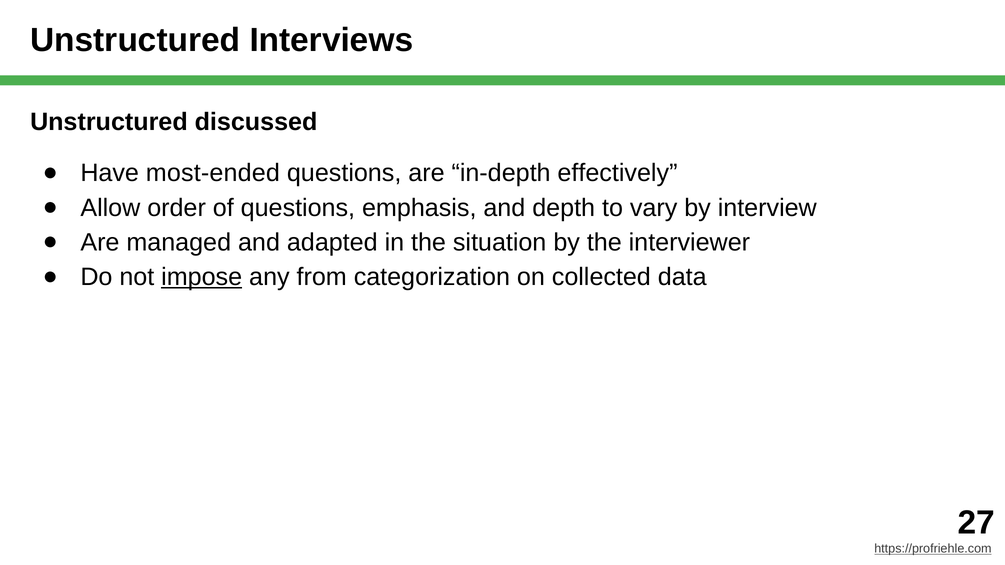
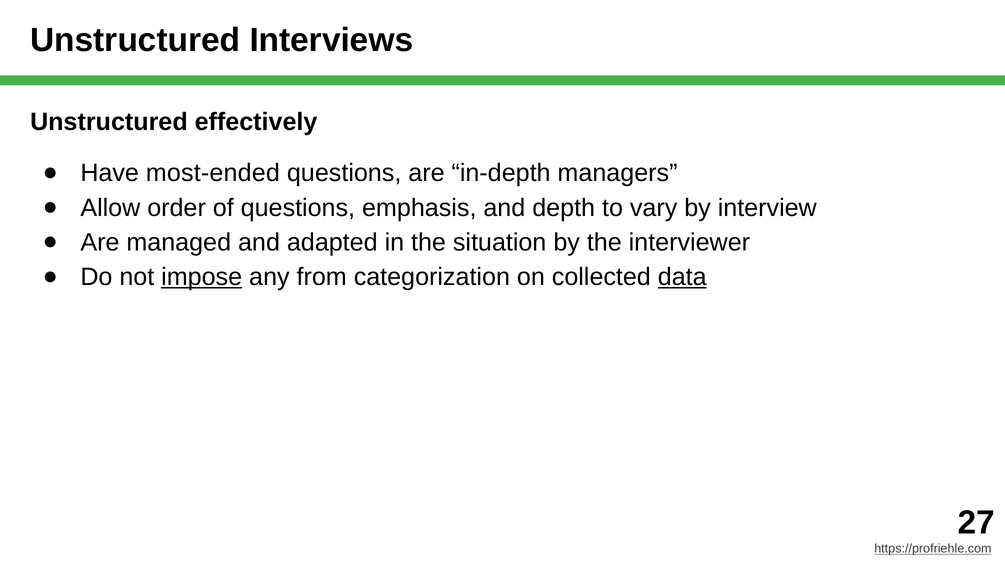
discussed: discussed -> effectively
effectively: effectively -> managers
data underline: none -> present
